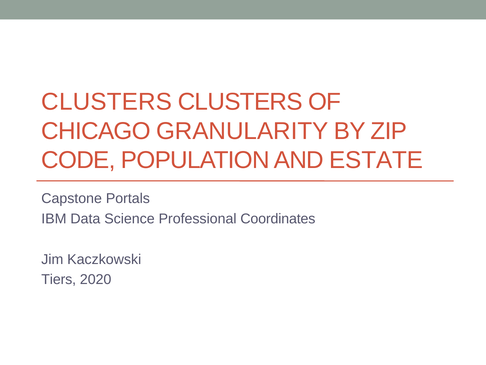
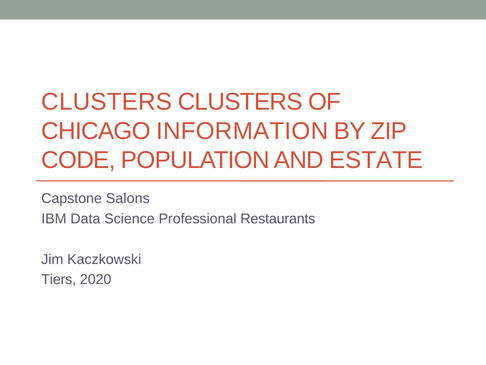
GRANULARITY: GRANULARITY -> INFORMATION
Portals: Portals -> Salons
Coordinates: Coordinates -> Restaurants
